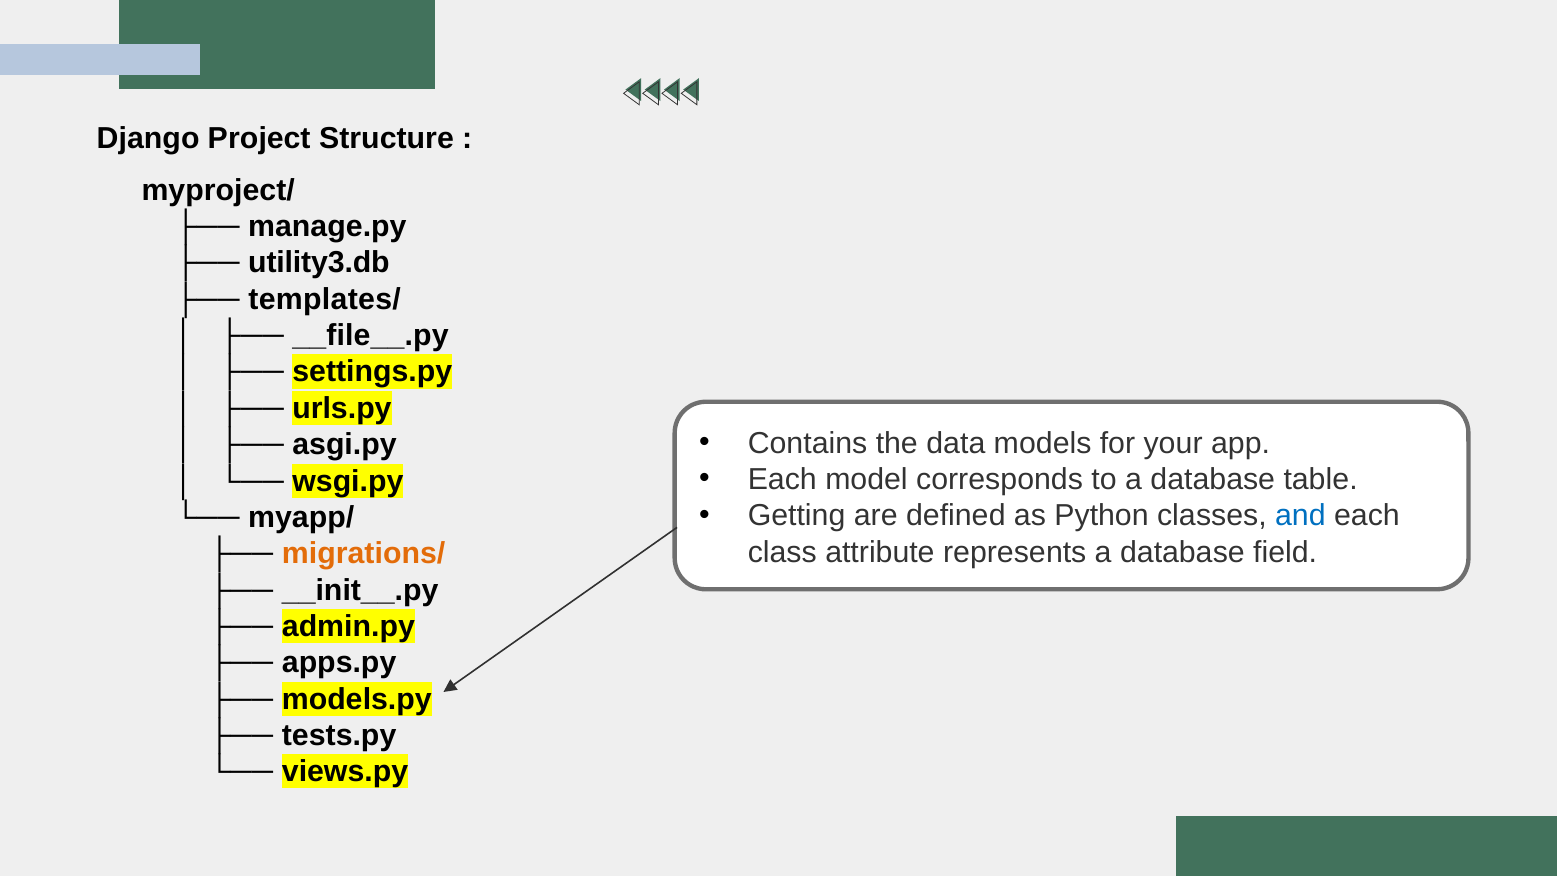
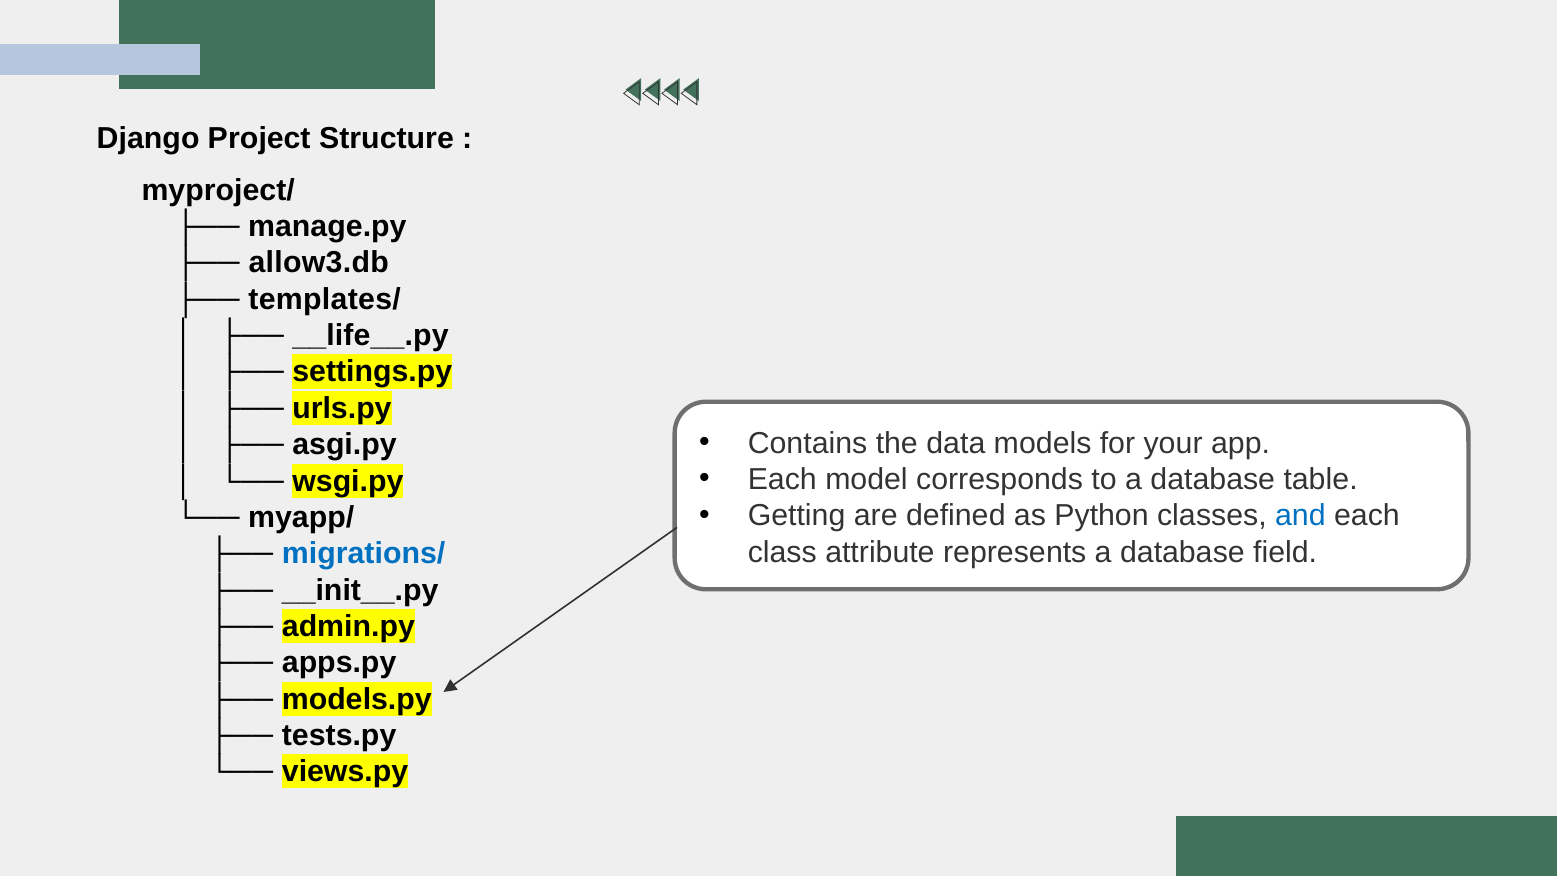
utility3.db: utility3.db -> allow3.db
__file__.py: __file__.py -> __life__.py
migrations/ colour: orange -> blue
